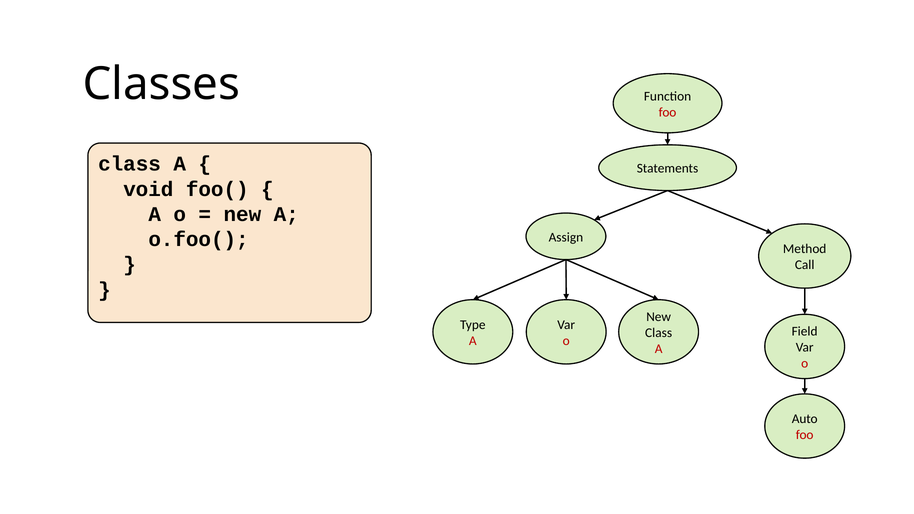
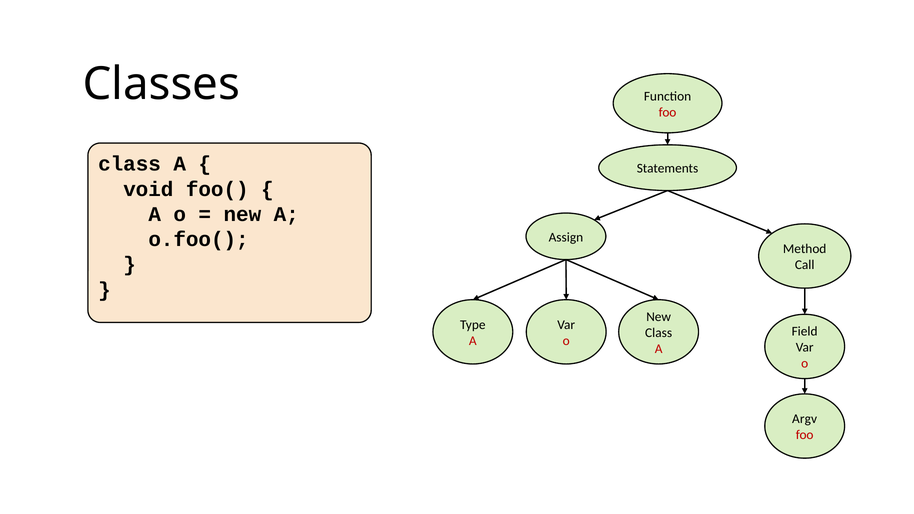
Auto: Auto -> Argv
